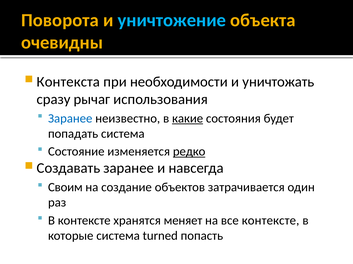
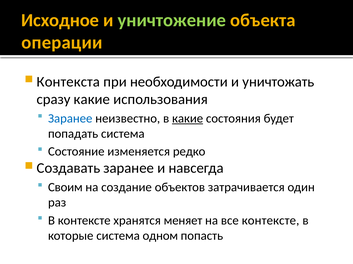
Поворота: Поворота -> Исходное
уничтожение colour: light blue -> light green
очевидны: очевидны -> операции
сразу рычаг: рычаг -> какие
редко underline: present -> none
turned: turned -> одном
